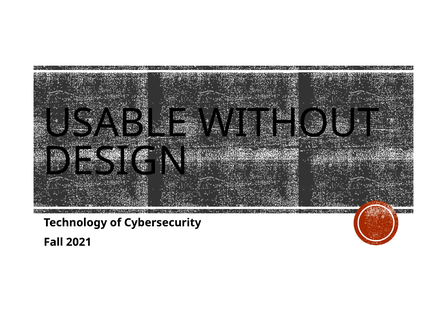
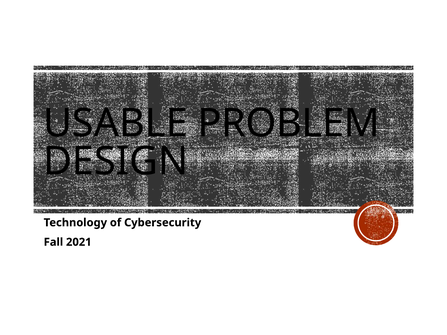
WITHOUT: WITHOUT -> PROBLEM
